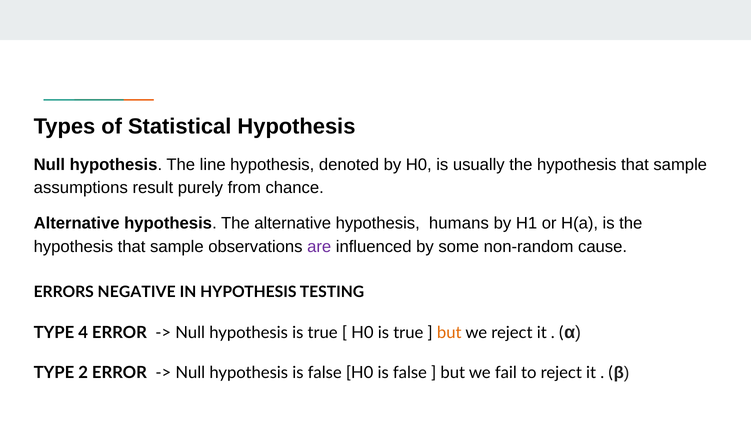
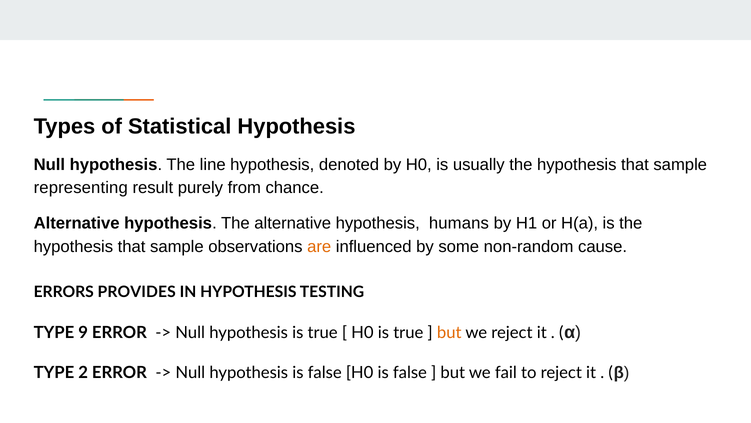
assumptions: assumptions -> representing
are colour: purple -> orange
NEGATIVE: NEGATIVE -> PROVIDES
4: 4 -> 9
